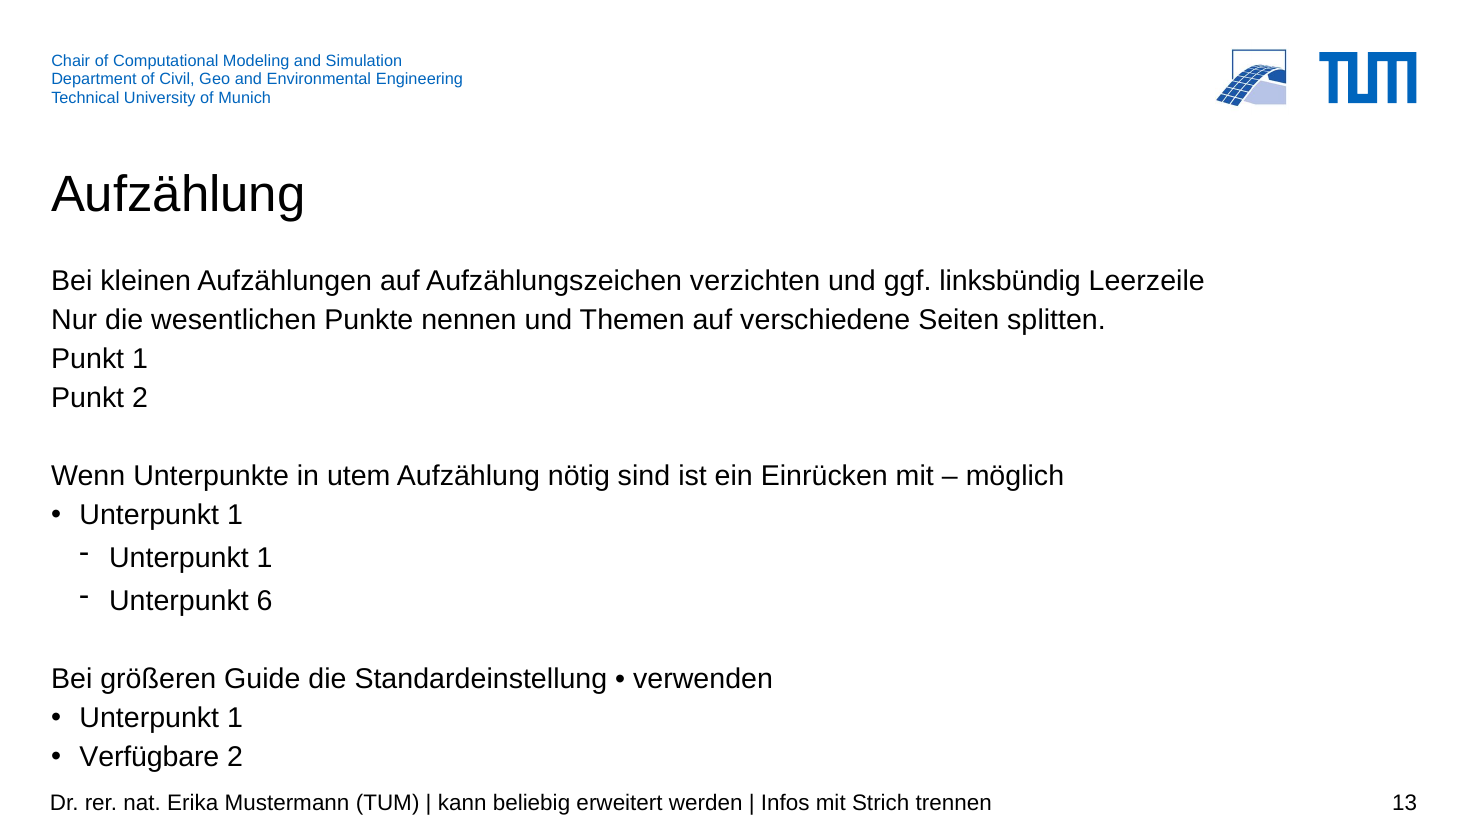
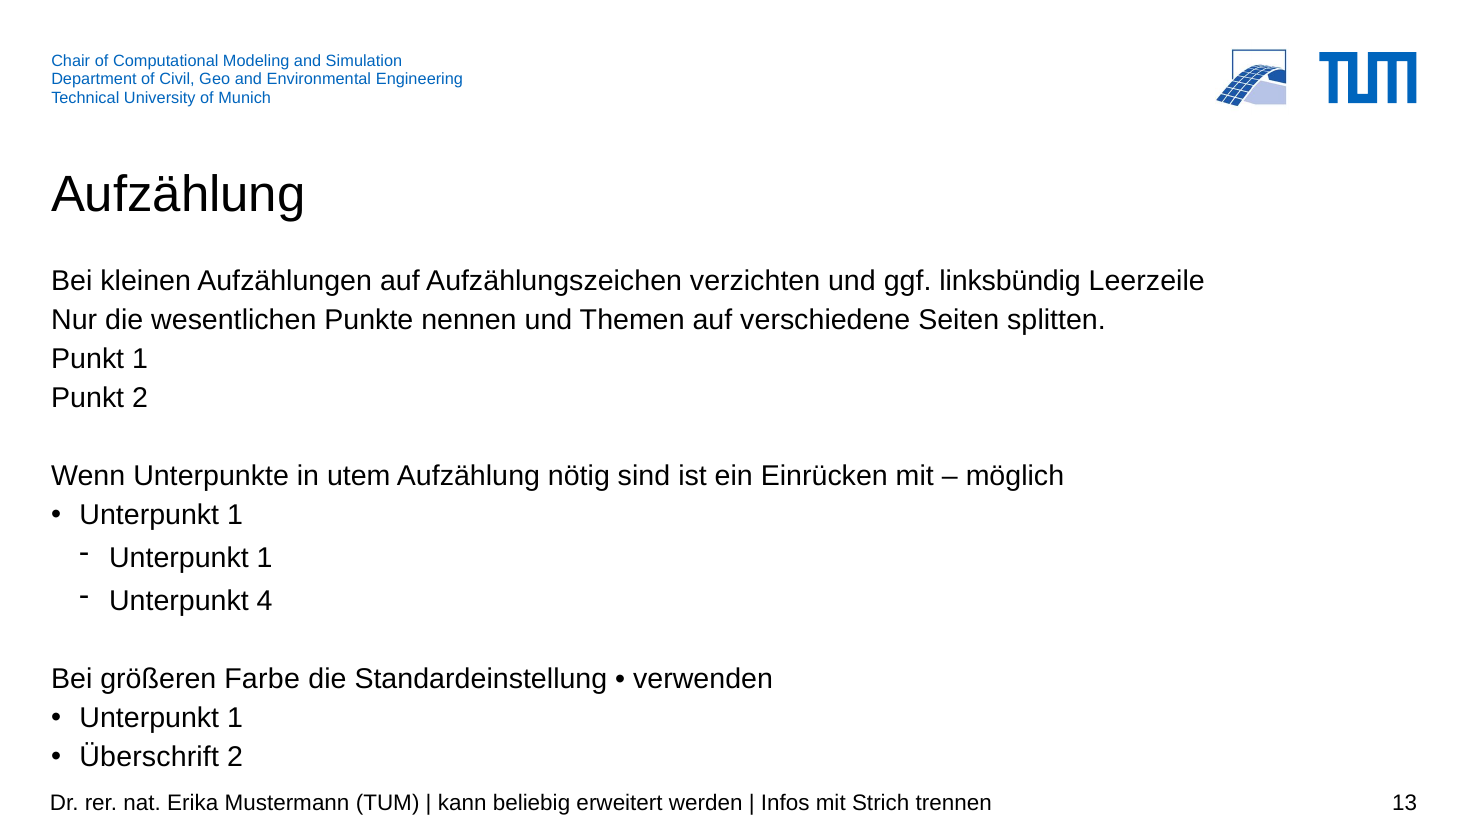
6: 6 -> 4
Guide: Guide -> Farbe
Verfügbare: Verfügbare -> Überschrift
